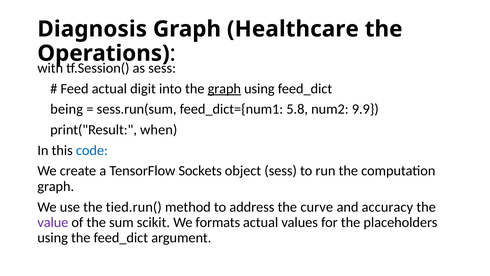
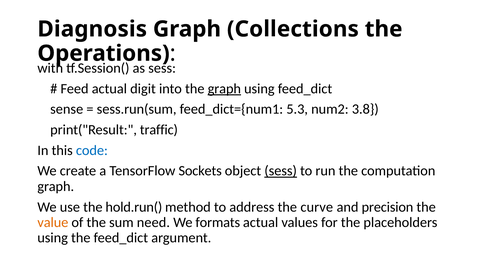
Healthcare: Healthcare -> Collections
being: being -> sense
5.8: 5.8 -> 5.3
9.9: 9.9 -> 3.8
when: when -> traffic
sess at (281, 171) underline: none -> present
tied.run(: tied.run( -> hold.run(
accuracy: accuracy -> precision
value colour: purple -> orange
scikit: scikit -> need
